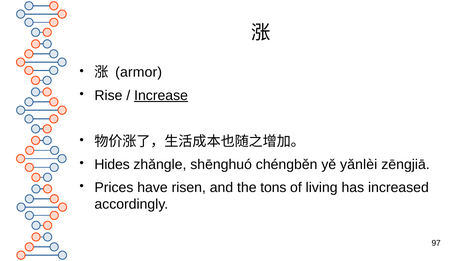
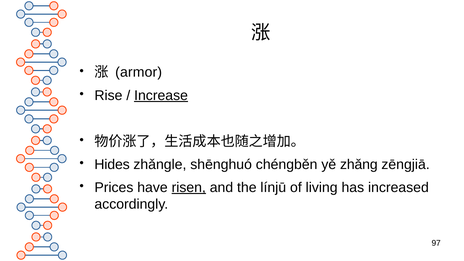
yǎnlèi: yǎnlèi -> zhǎng
risen underline: none -> present
tons: tons -> línjū
